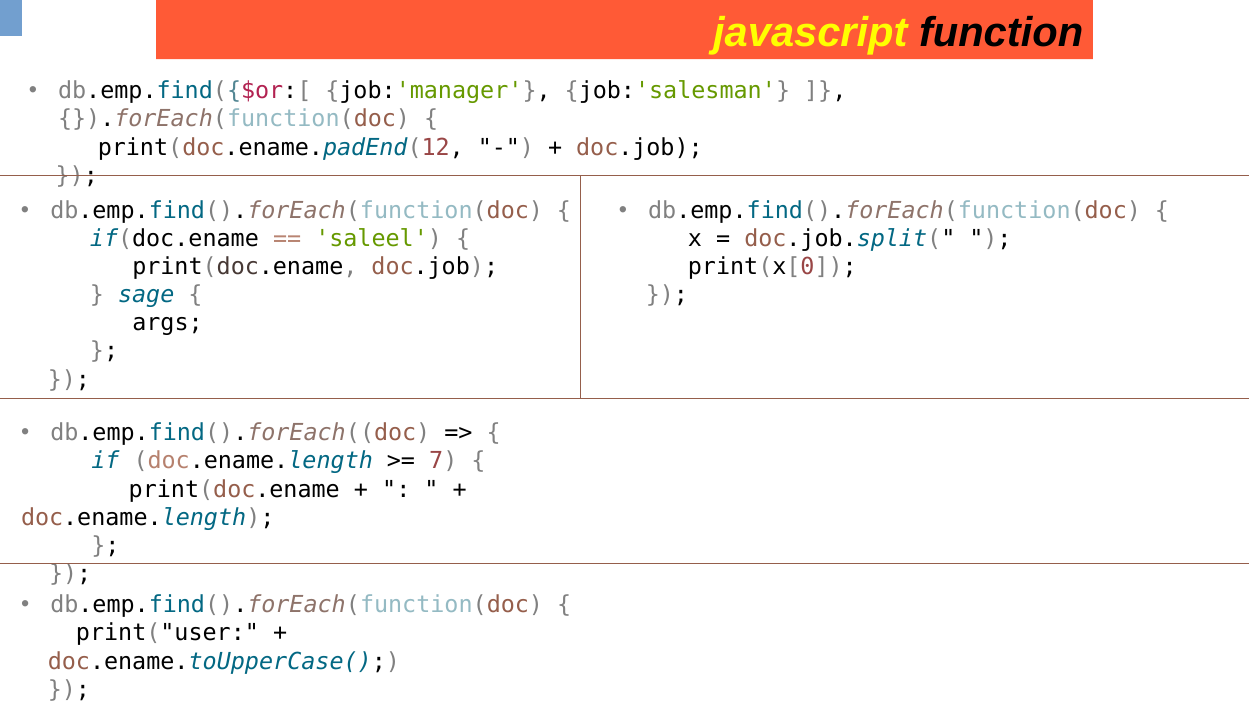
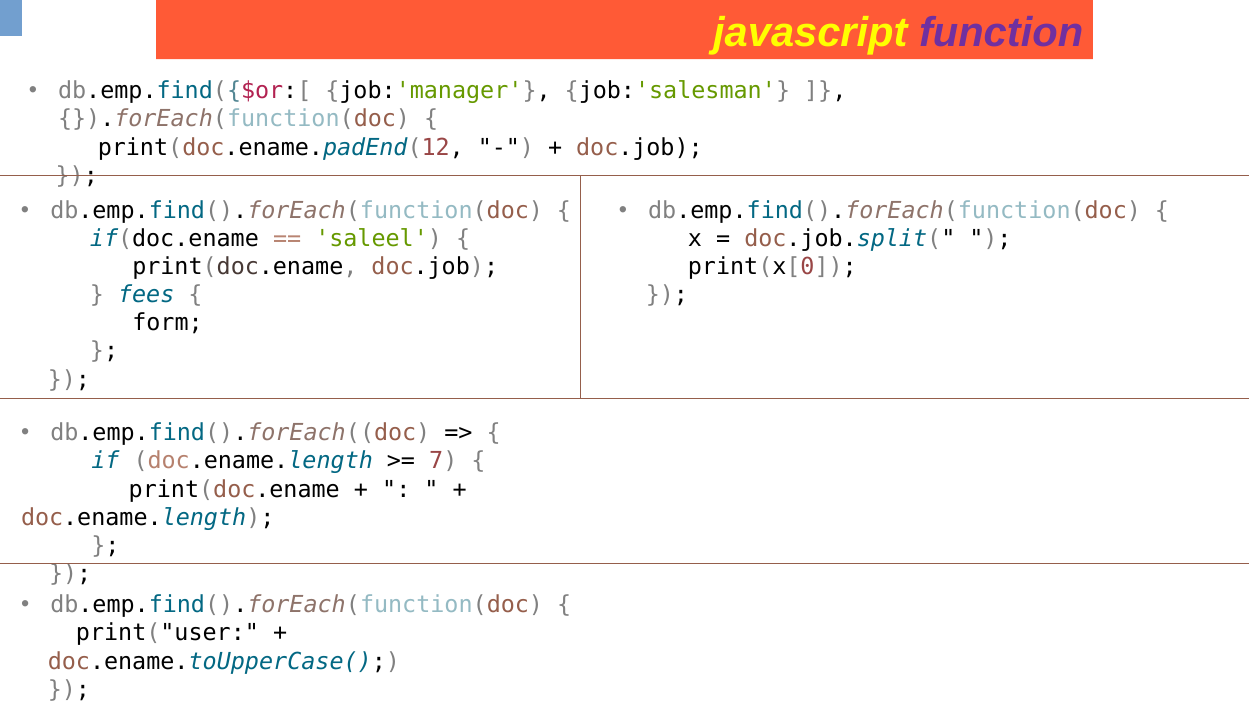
function colour: black -> purple
sage: sage -> fees
args: args -> form
